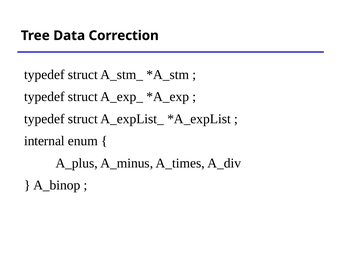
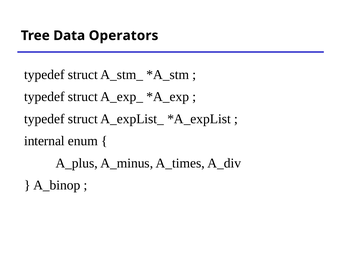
Correction: Correction -> Operators
